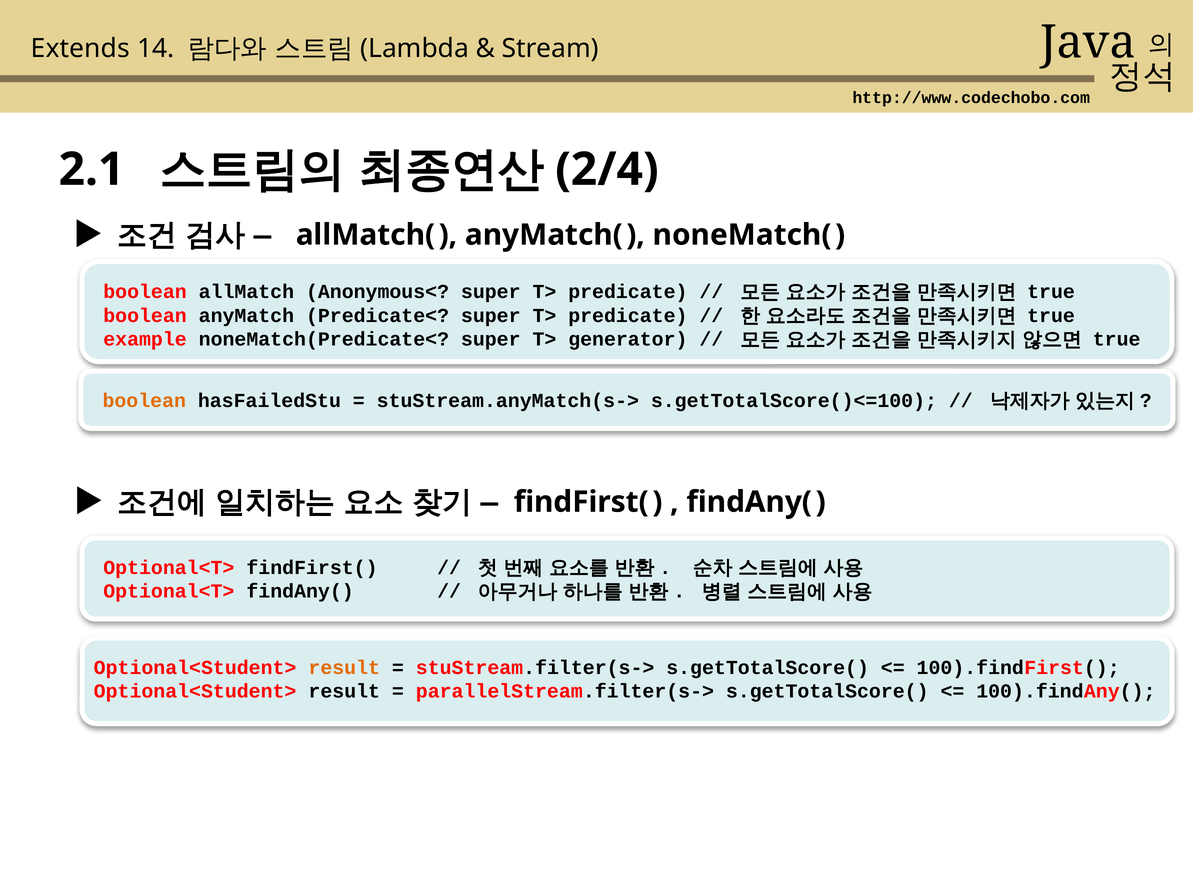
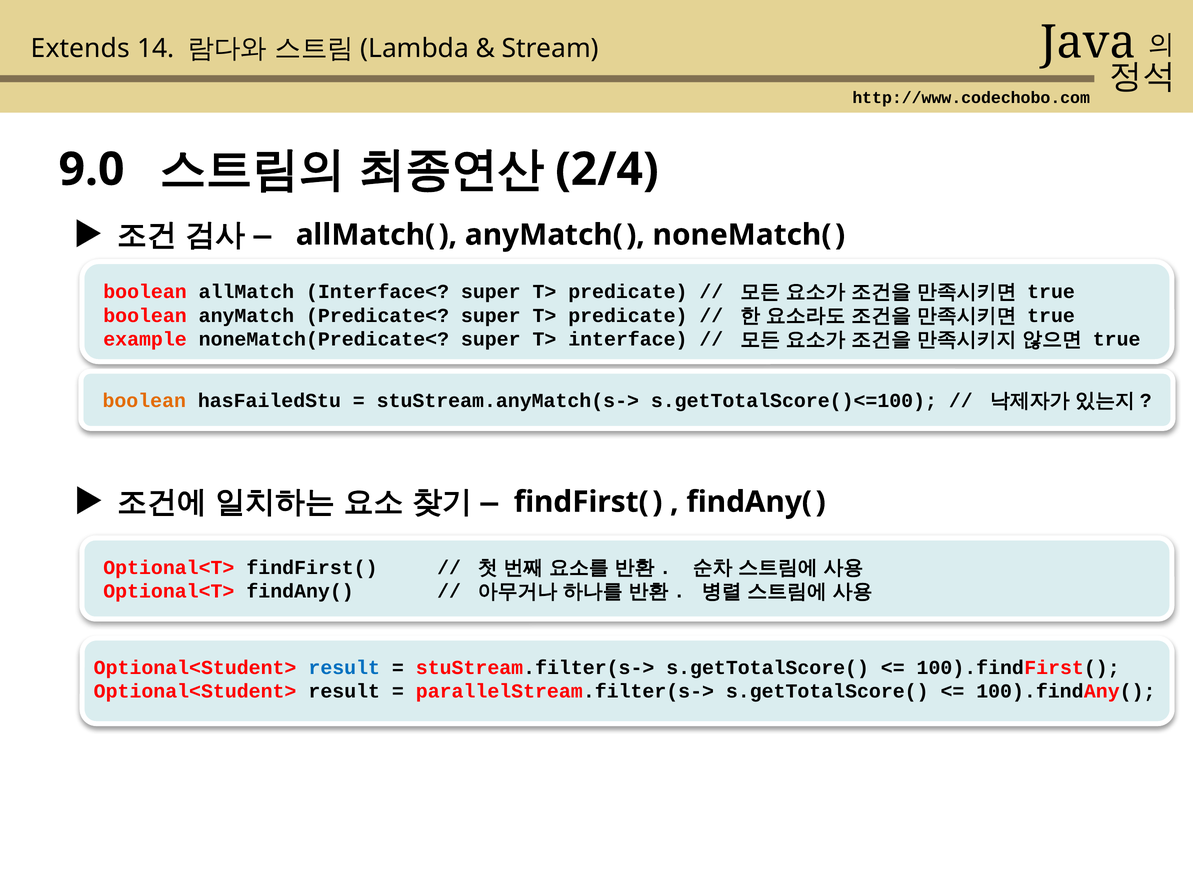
2.1: 2.1 -> 9.0
Anonymous<: Anonymous< -> Interface<
generator: generator -> interface
result at (344, 667) colour: orange -> blue
